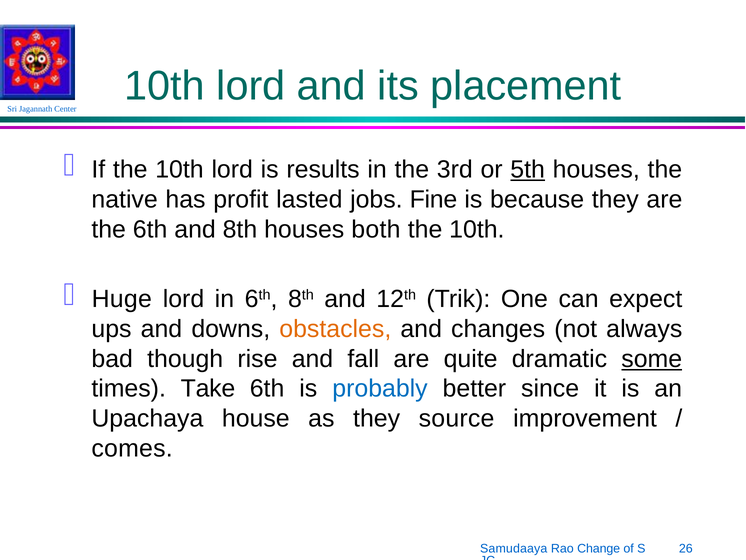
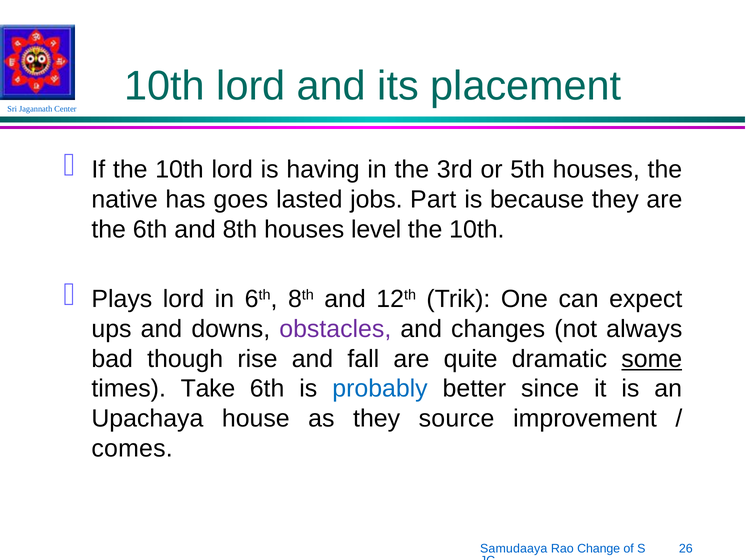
results: results -> having
5th underline: present -> none
profit: profit -> goes
Fine: Fine -> Part
both: both -> level
Huge: Huge -> Plays
obstacles colour: orange -> purple
